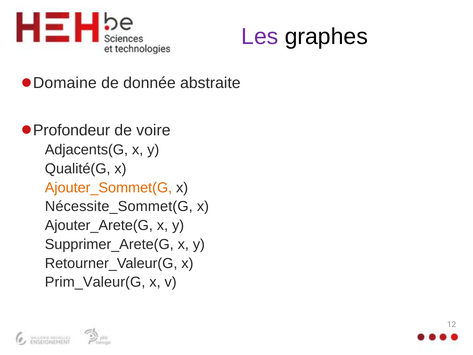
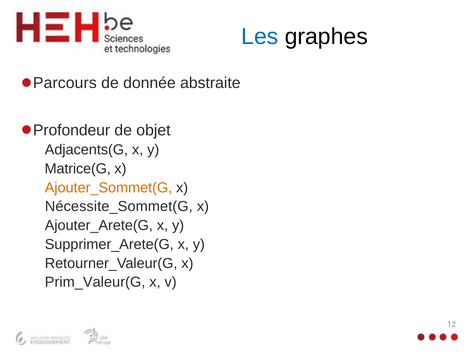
Les colour: purple -> blue
Domaine: Domaine -> Parcours
voire: voire -> objet
Qualité(G: Qualité(G -> Matrice(G
